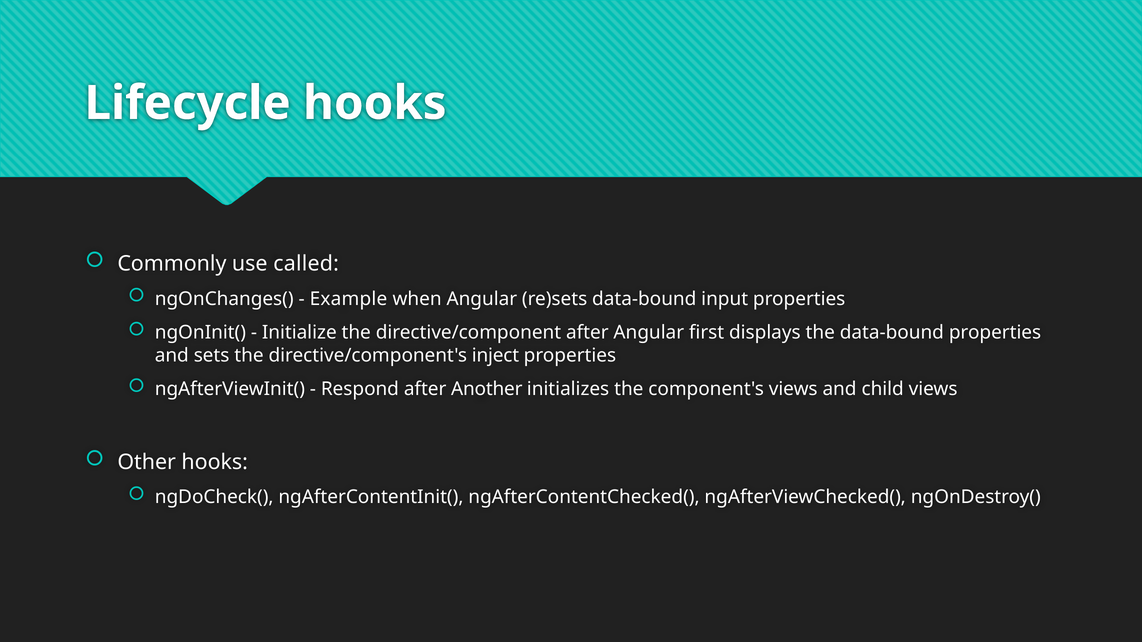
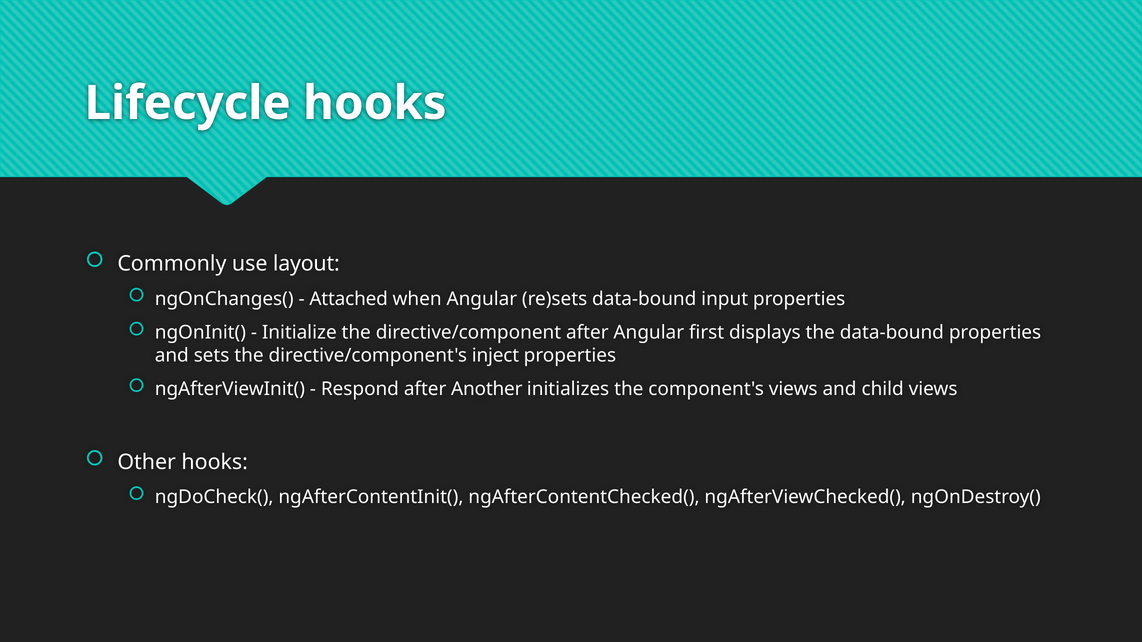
called: called -> layout
Example: Example -> Attached
